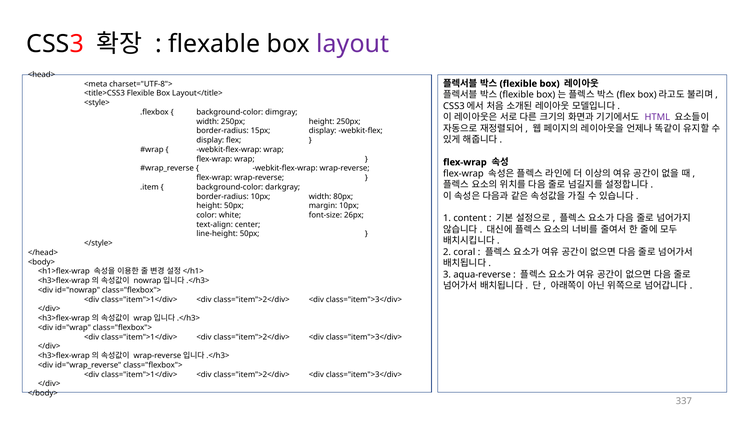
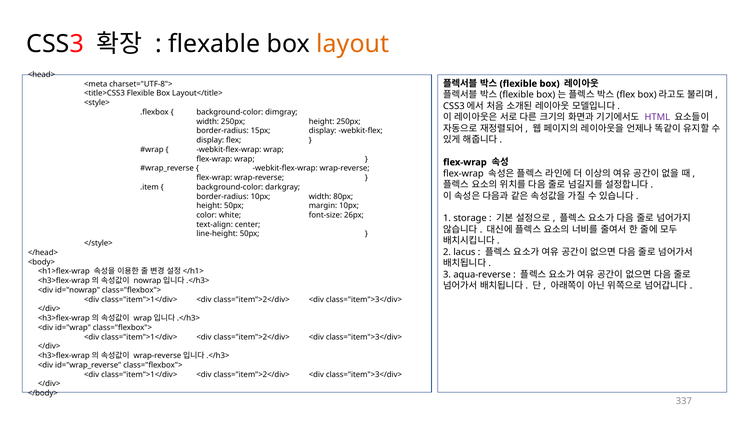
layout colour: purple -> orange
content: content -> storage
coral: coral -> lacus
